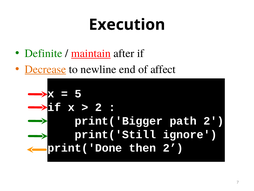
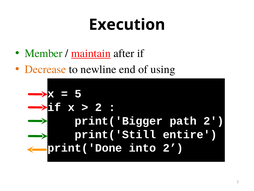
Definite: Definite -> Member
Decrease underline: present -> none
affect: affect -> using
ignore: ignore -> entire
then: then -> into
